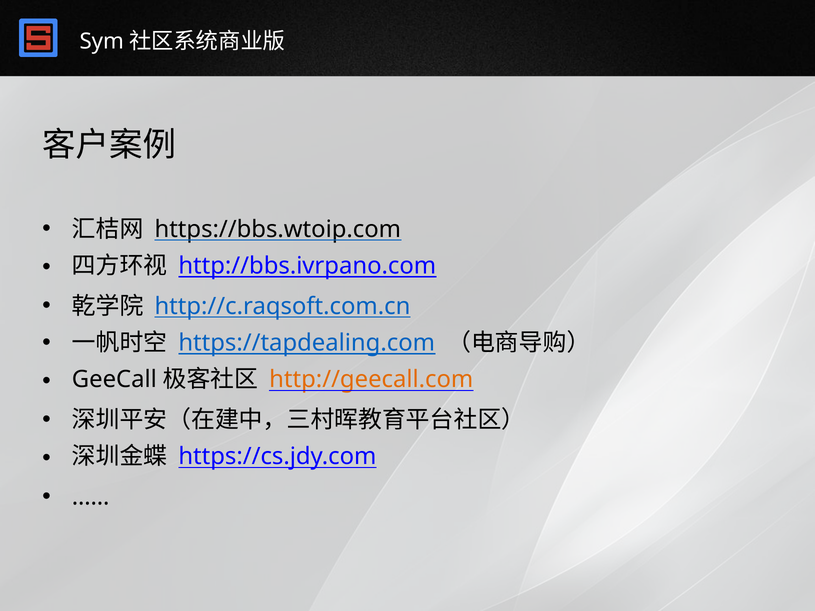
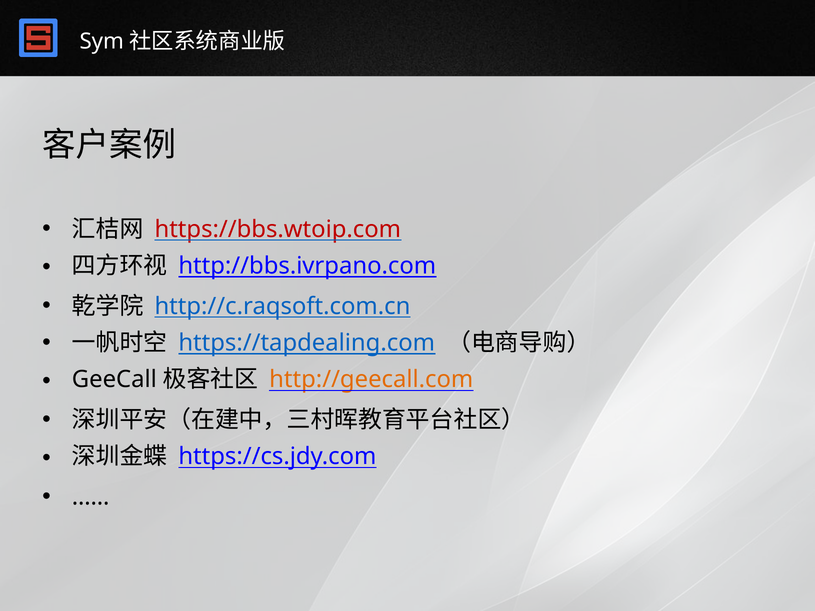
https://bbs.wtoip.com colour: black -> red
